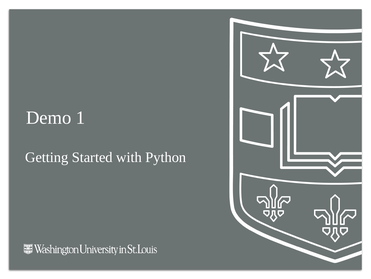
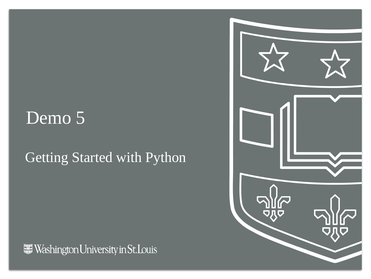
1: 1 -> 5
